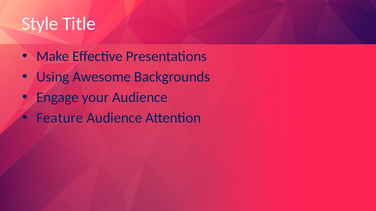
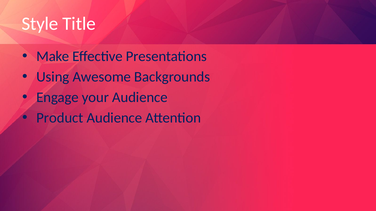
Feature: Feature -> Product
